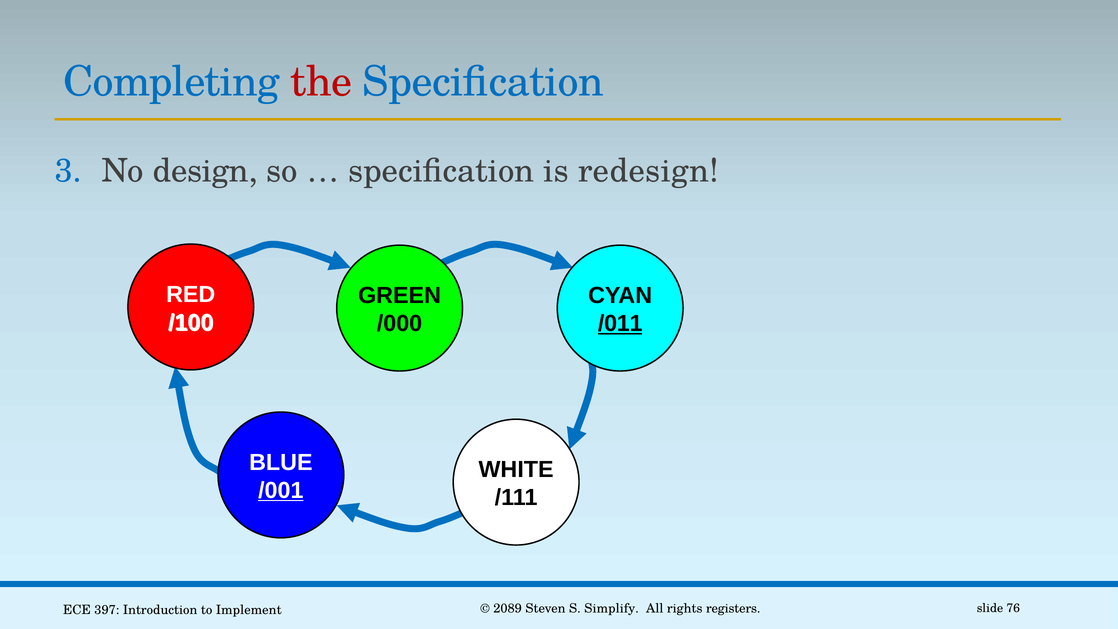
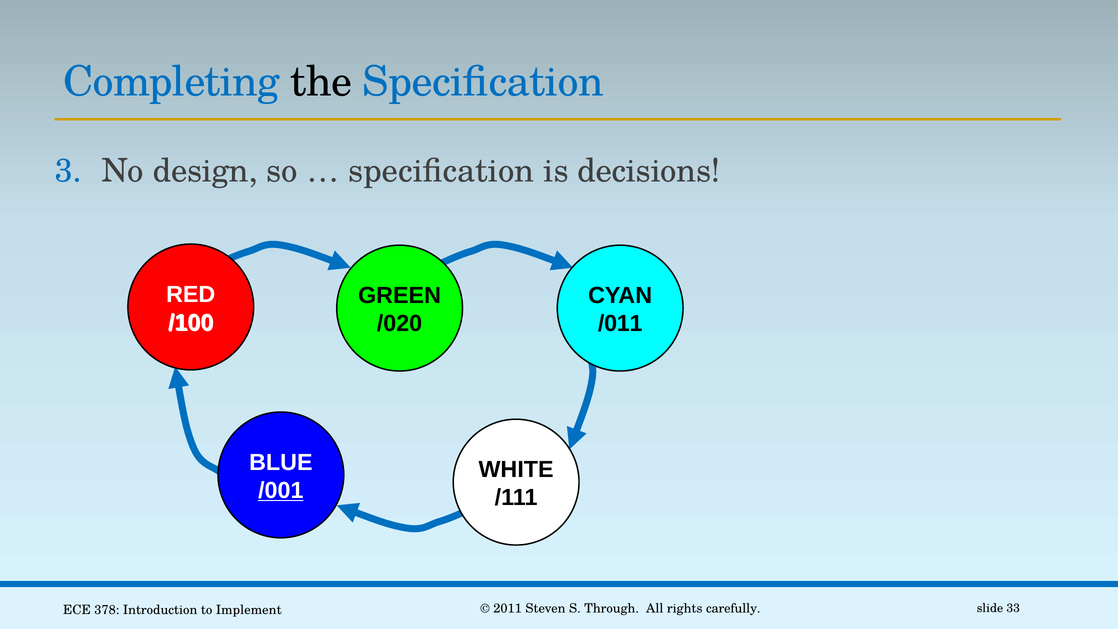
the colour: red -> black
redesign: redesign -> decisions
/000: /000 -> /020
/011 underline: present -> none
2089: 2089 -> 2011
Simplify: Simplify -> Through
registers: registers -> carefully
397: 397 -> 378
76: 76 -> 33
